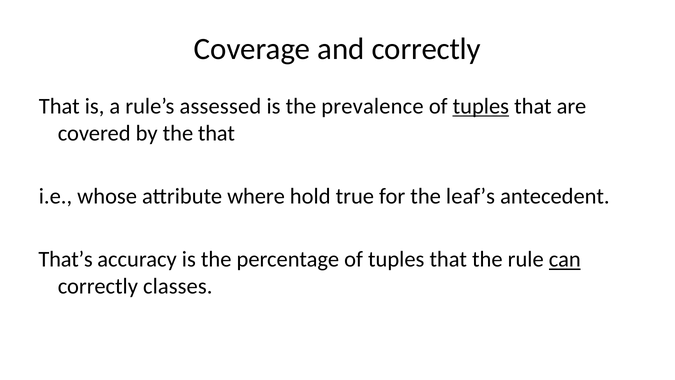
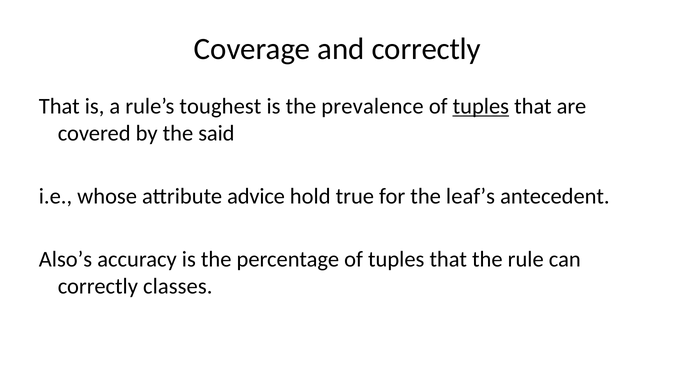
assessed: assessed -> toughest
the that: that -> said
where: where -> advice
That’s: That’s -> Also’s
can underline: present -> none
